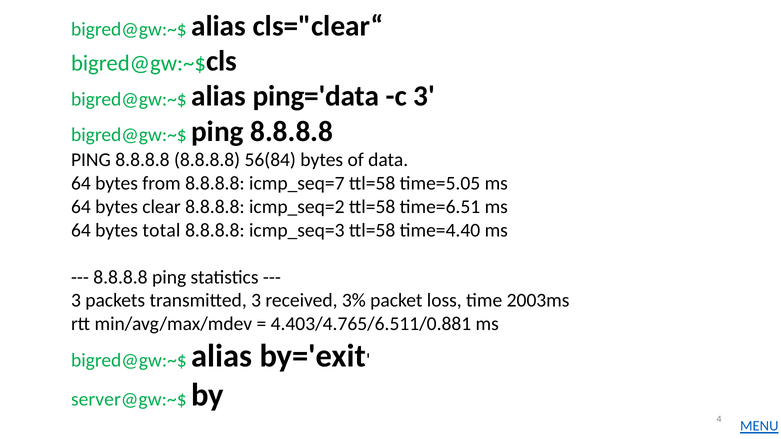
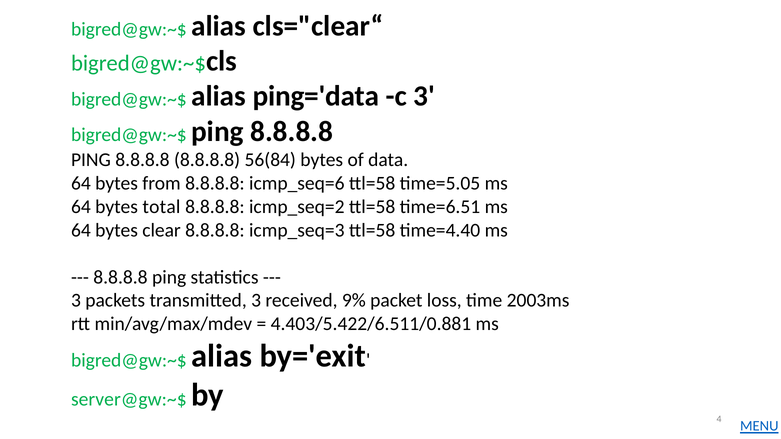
icmp_seq=7: icmp_seq=7 -> icmp_seq=6
clear: clear -> total
total: total -> clear
3%: 3% -> 9%
4.403/4.765/6.511/0.881: 4.403/4.765/6.511/0.881 -> 4.403/5.422/6.511/0.881
